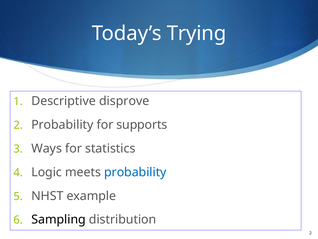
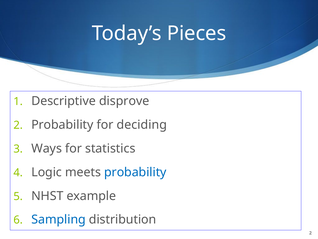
Trying: Trying -> Pieces
supports: supports -> deciding
Sampling colour: black -> blue
